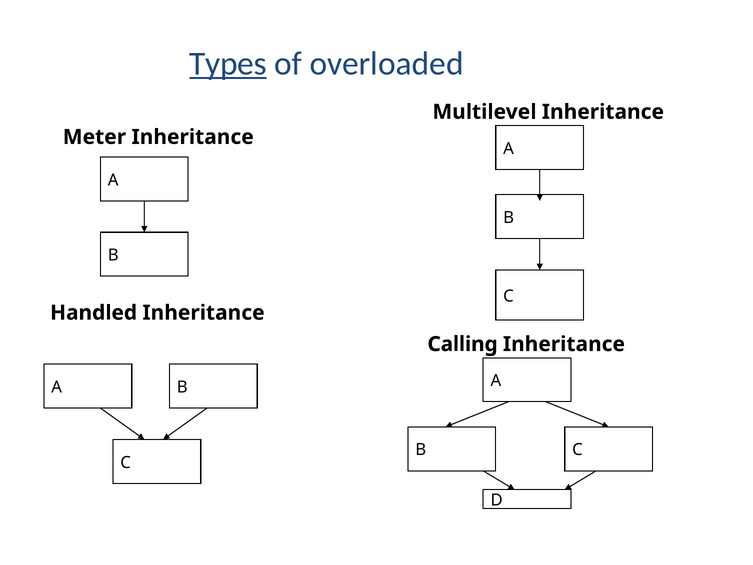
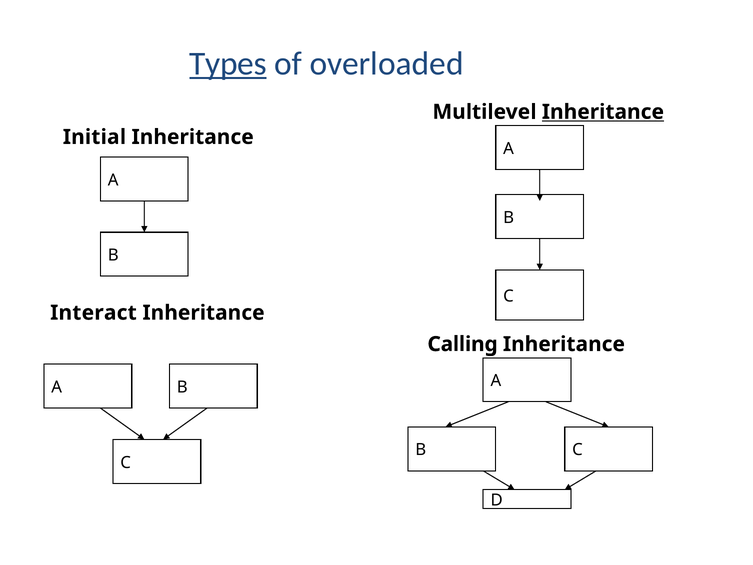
Inheritance at (603, 112) underline: none -> present
Meter: Meter -> Initial
Handled: Handled -> Interact
